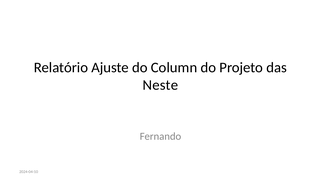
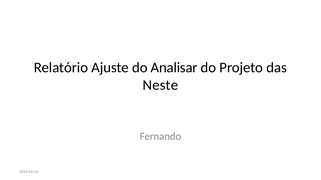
Column: Column -> Analisar
